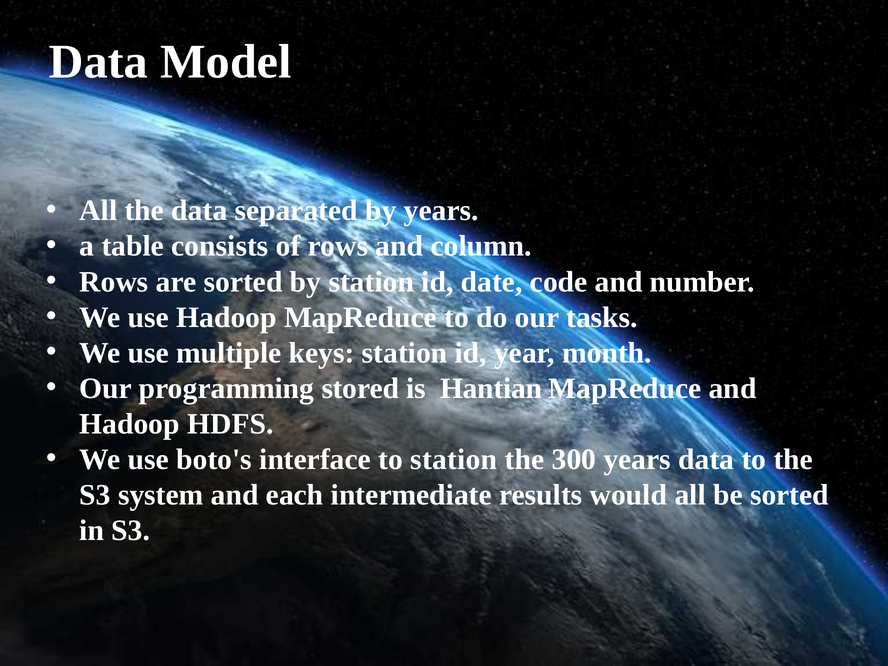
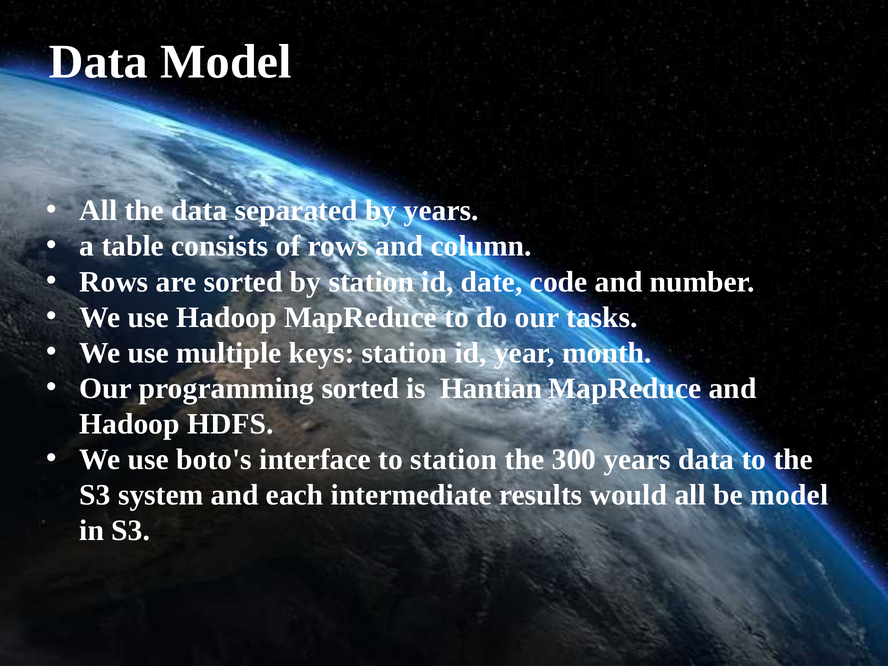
programming stored: stored -> sorted
be sorted: sorted -> model
